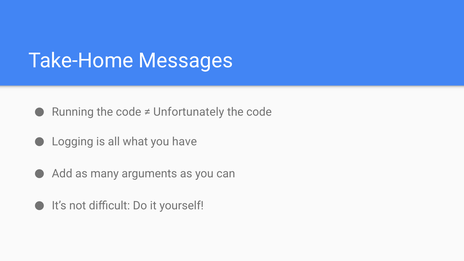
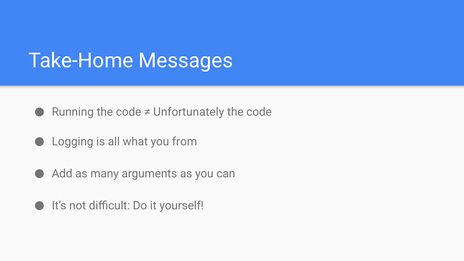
have: have -> from
